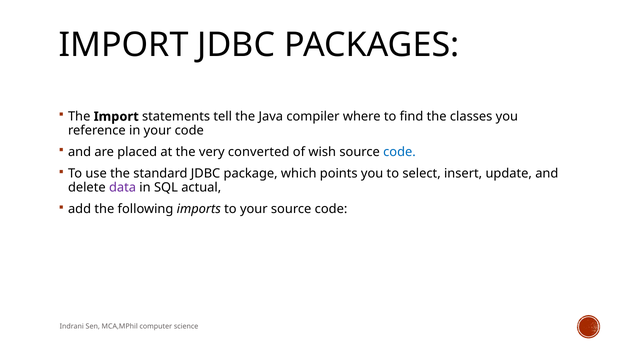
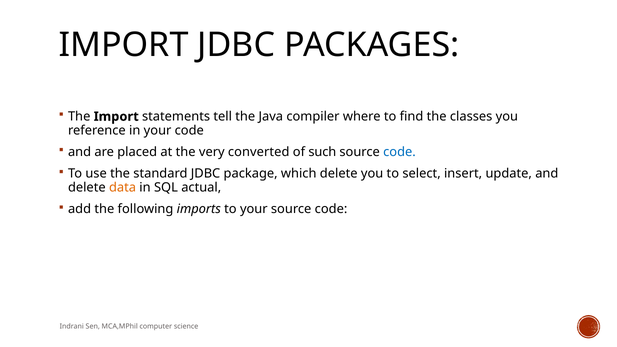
wish: wish -> such
which points: points -> delete
data colour: purple -> orange
